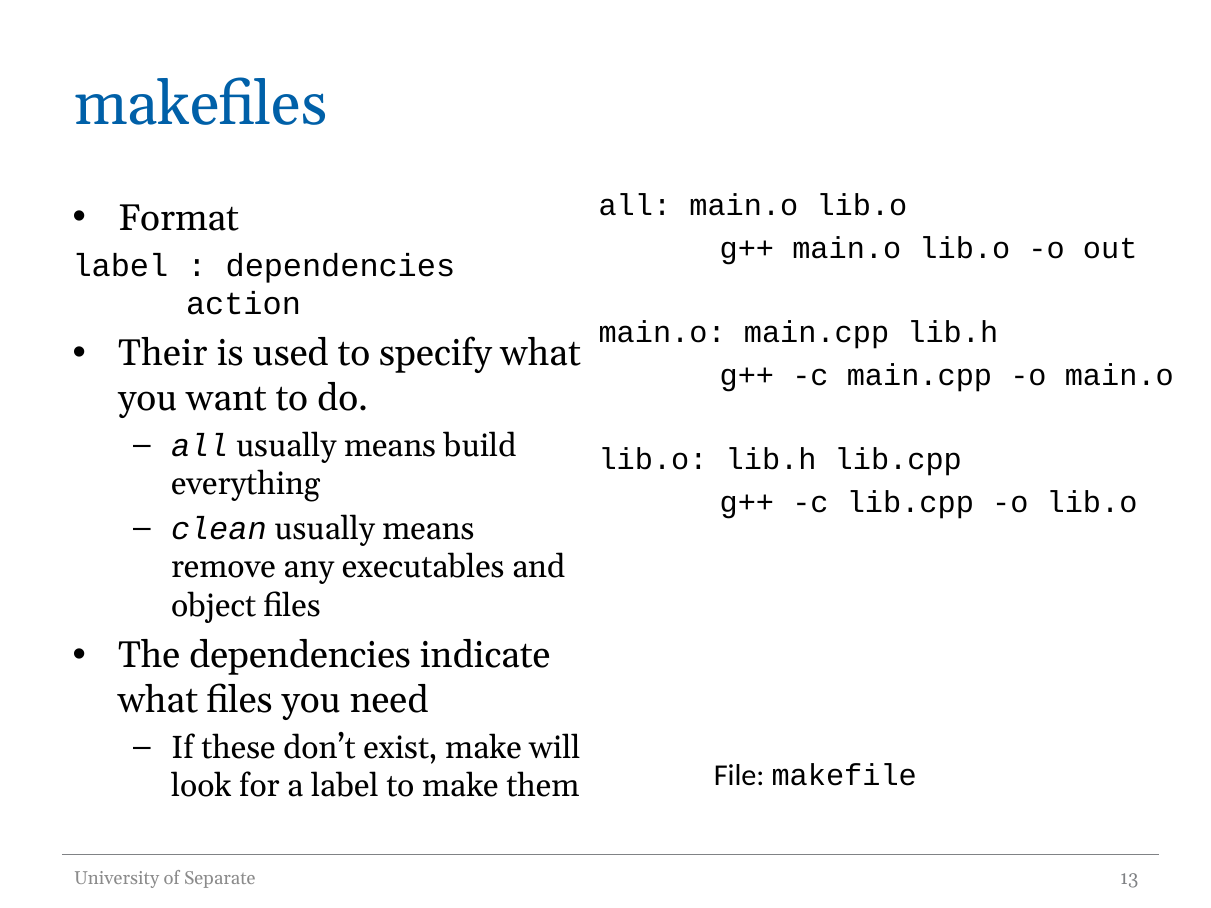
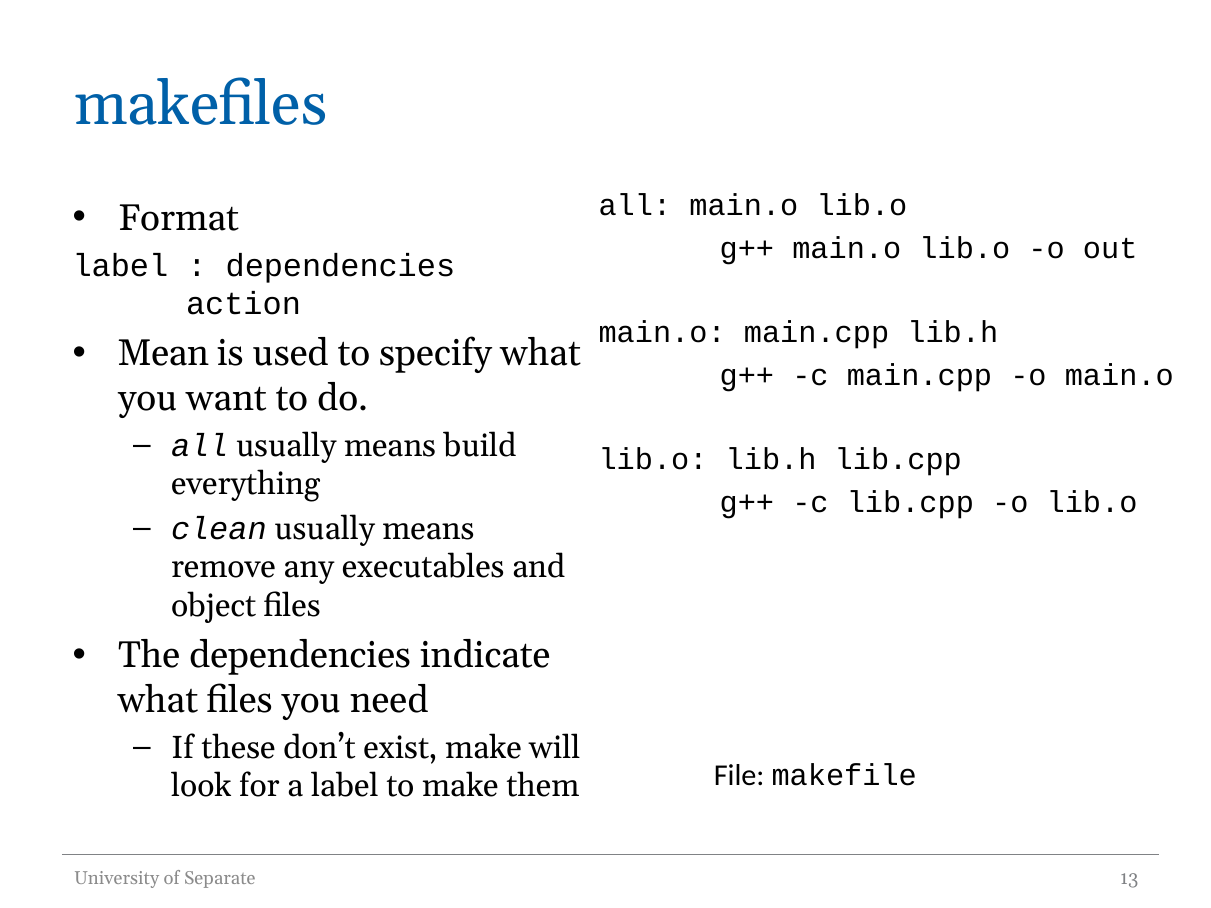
Their: Their -> Mean
